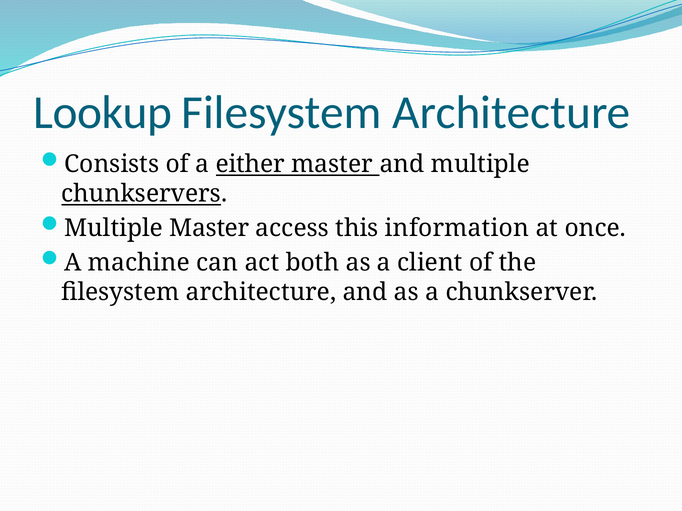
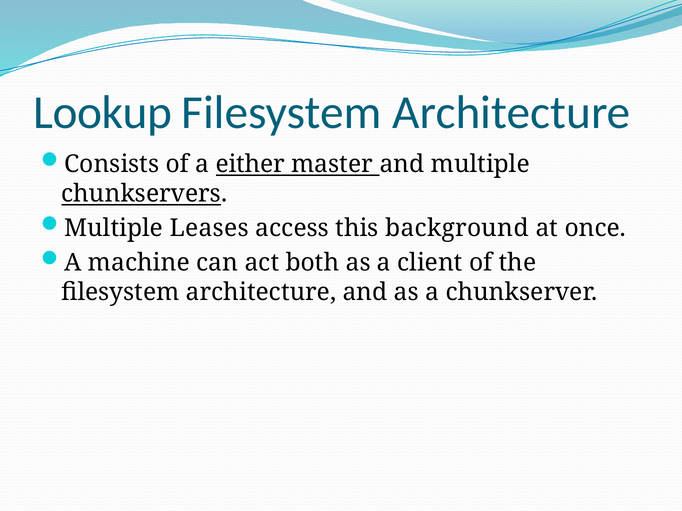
Multiple Master: Master -> Leases
information: information -> background
